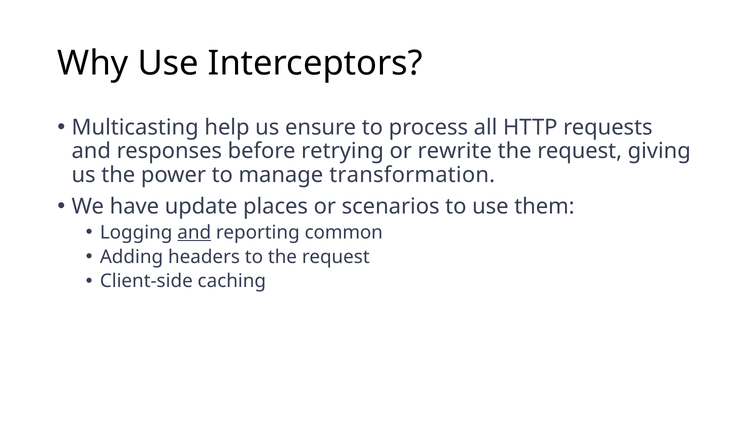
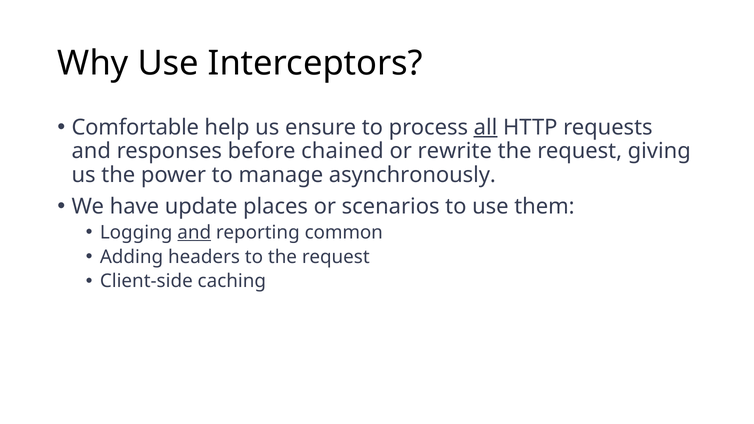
Multicasting: Multicasting -> Comfortable
all underline: none -> present
retrying: retrying -> chained
transformation: transformation -> asynchronously
